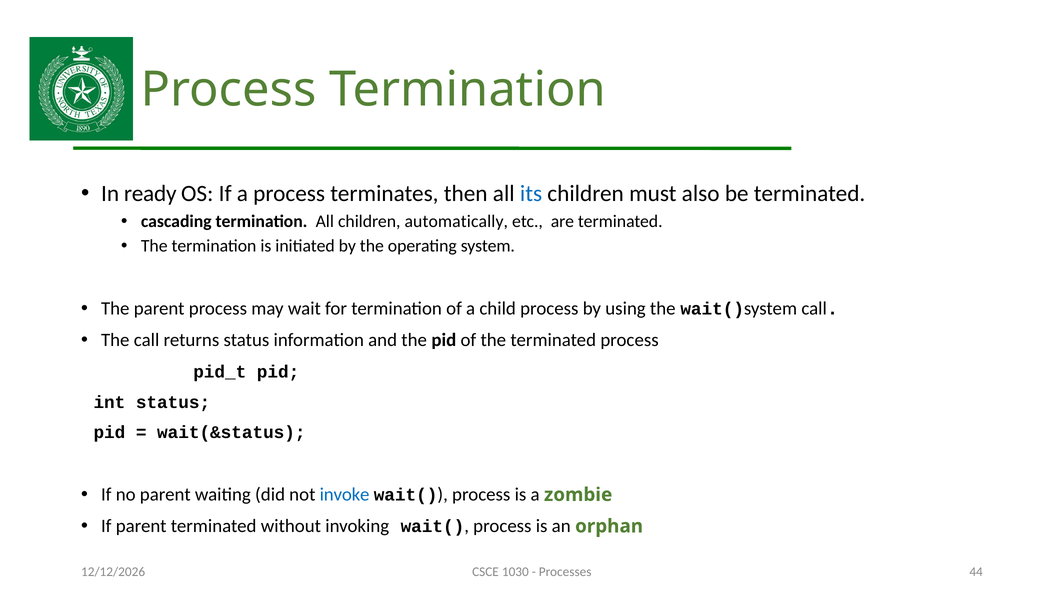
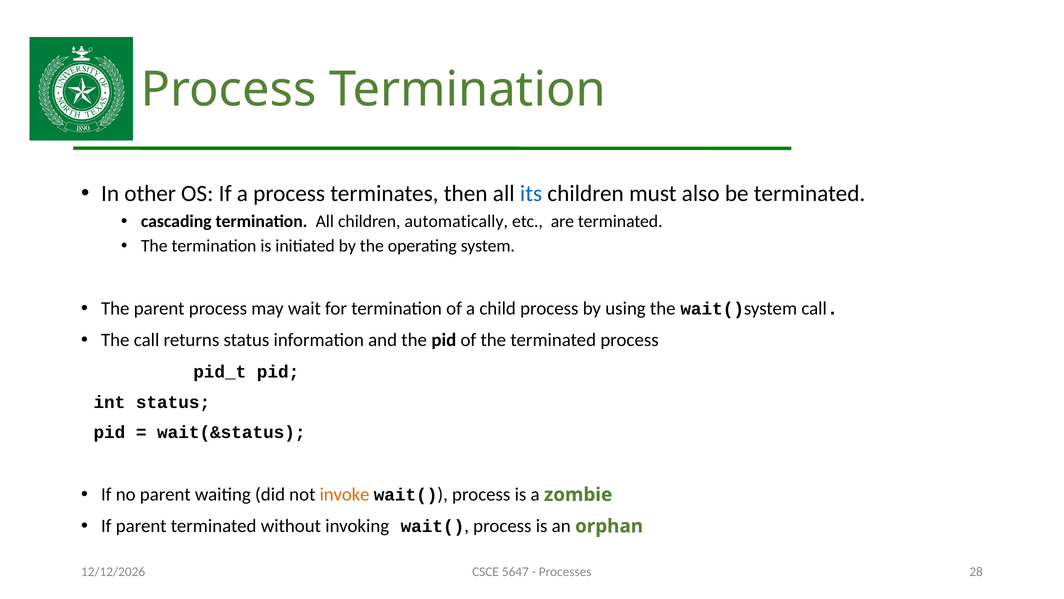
ready: ready -> other
invoke colour: blue -> orange
1030: 1030 -> 5647
44: 44 -> 28
